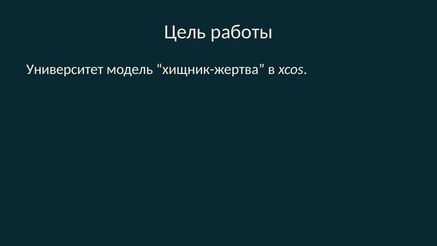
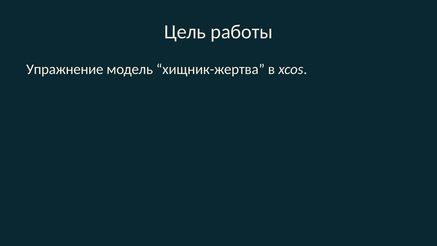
Университет: Университет -> Упражнение
